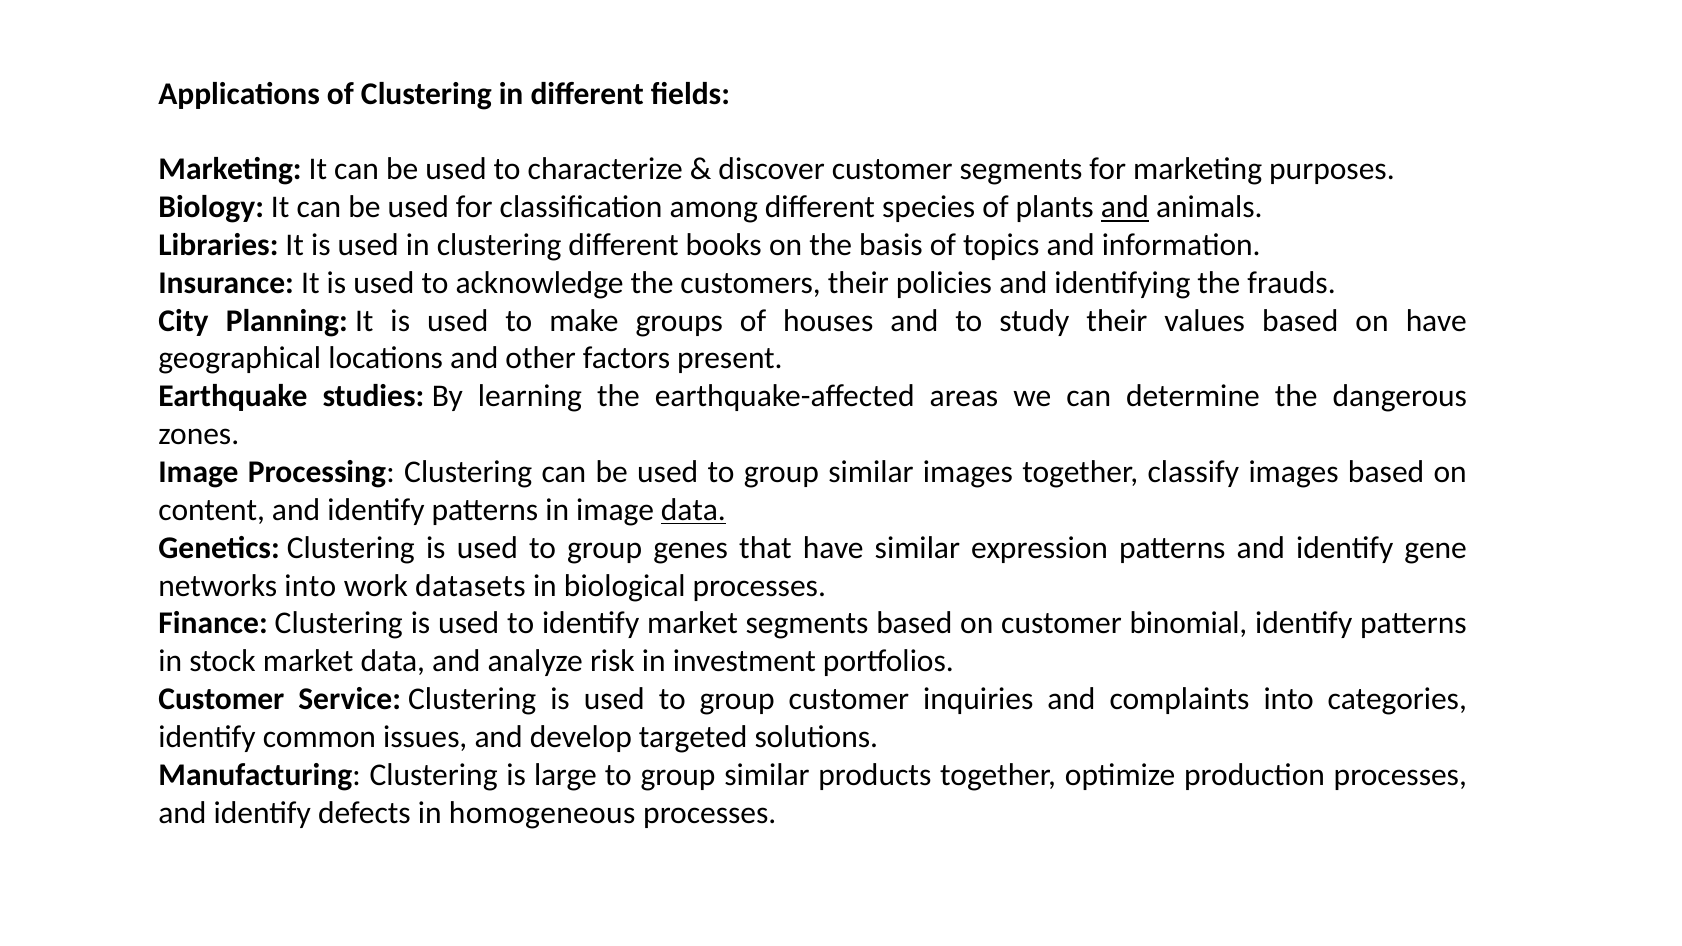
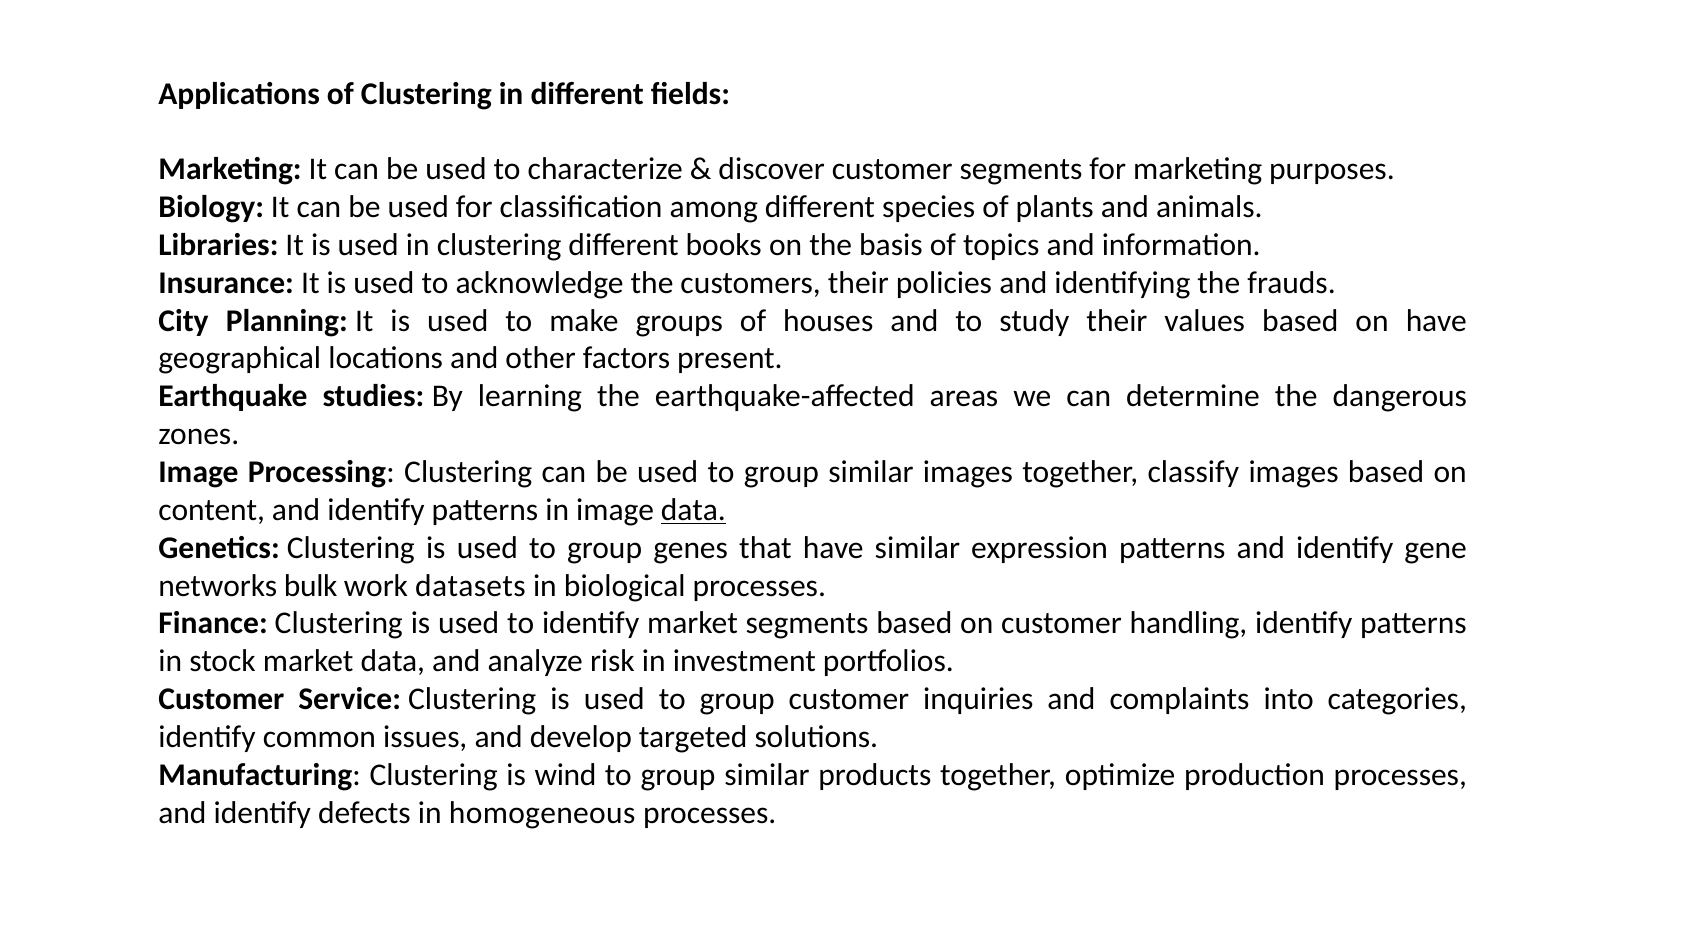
and at (1125, 207) underline: present -> none
networks into: into -> bulk
binomial: binomial -> handling
large: large -> wind
